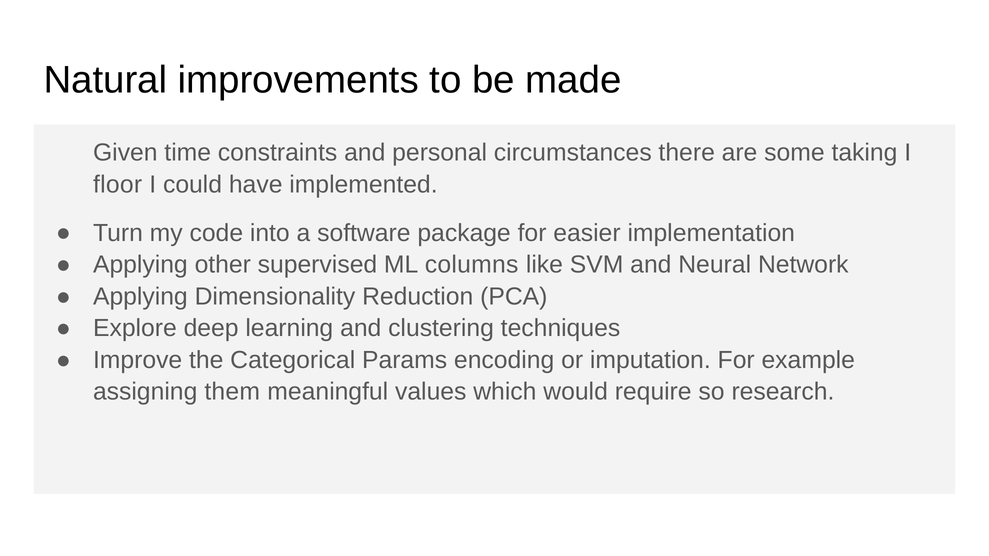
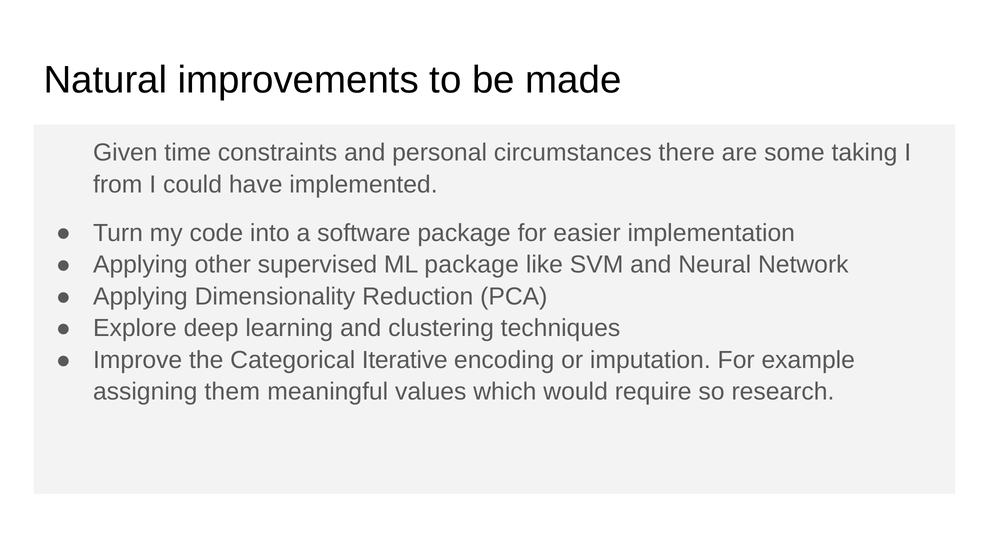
floor: floor -> from
ML columns: columns -> package
Params: Params -> Iterative
